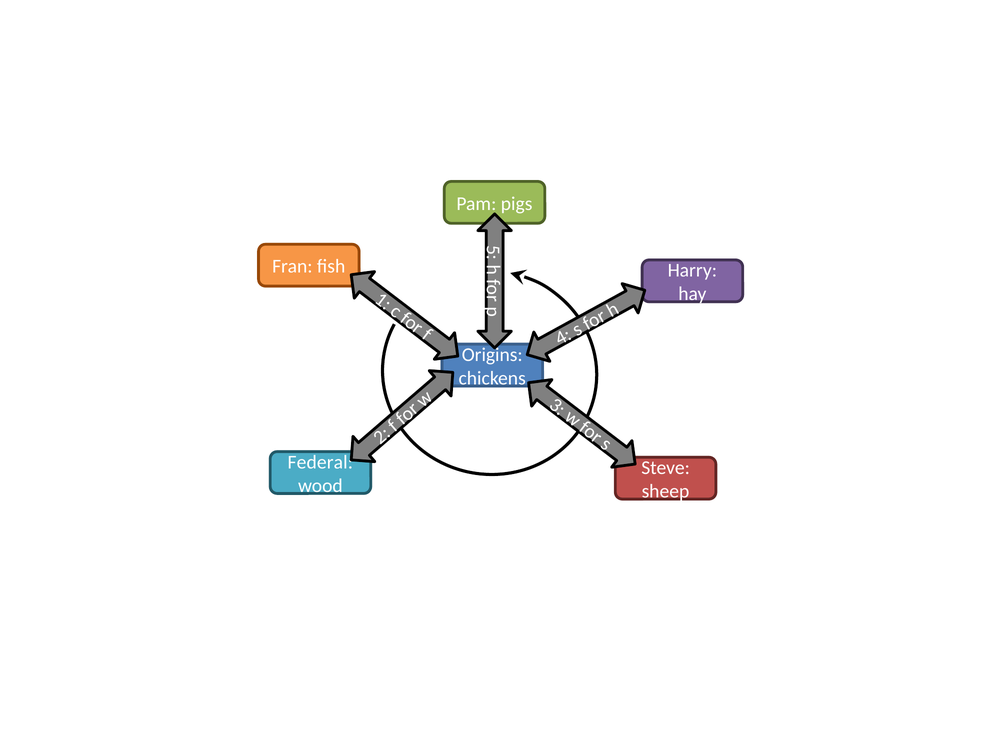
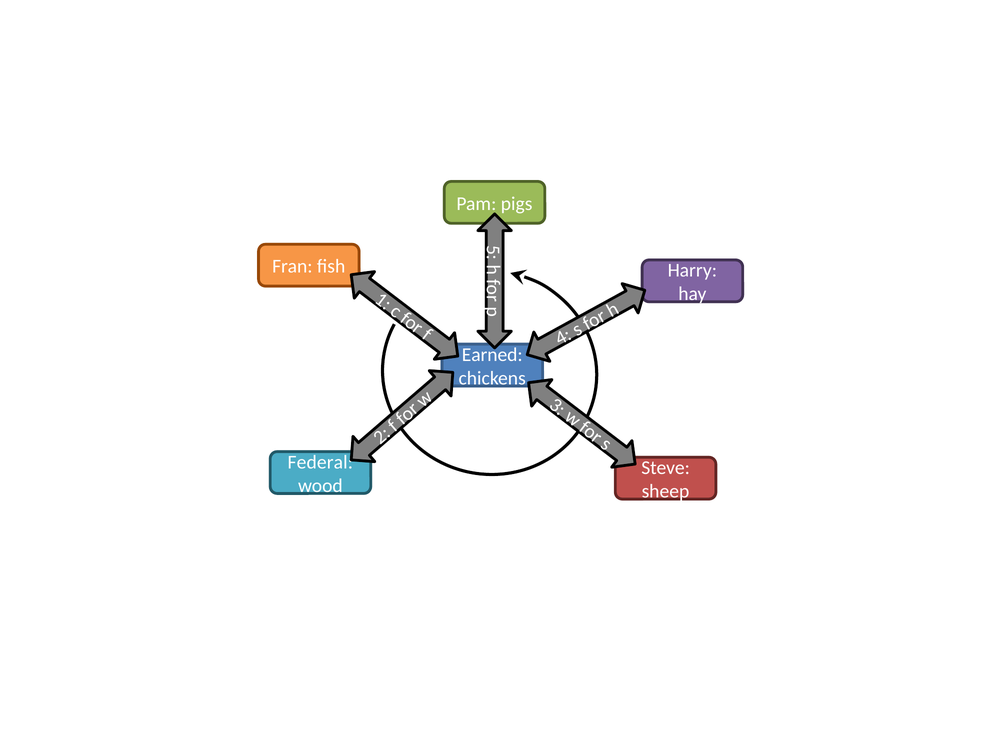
Origins: Origins -> Earned
